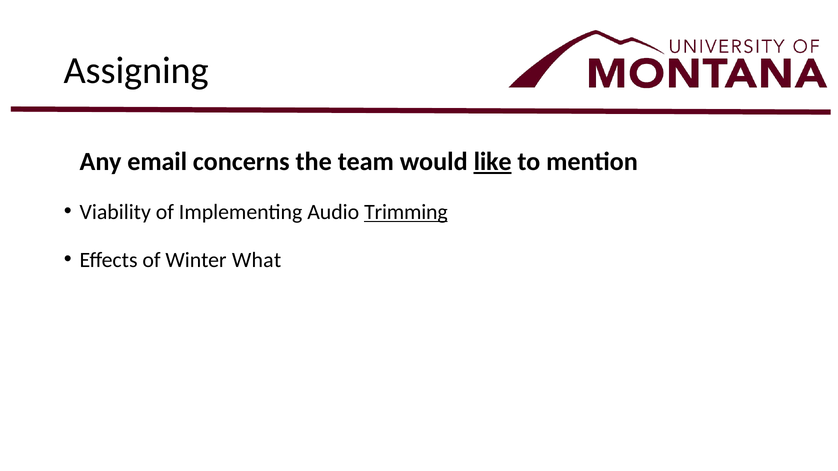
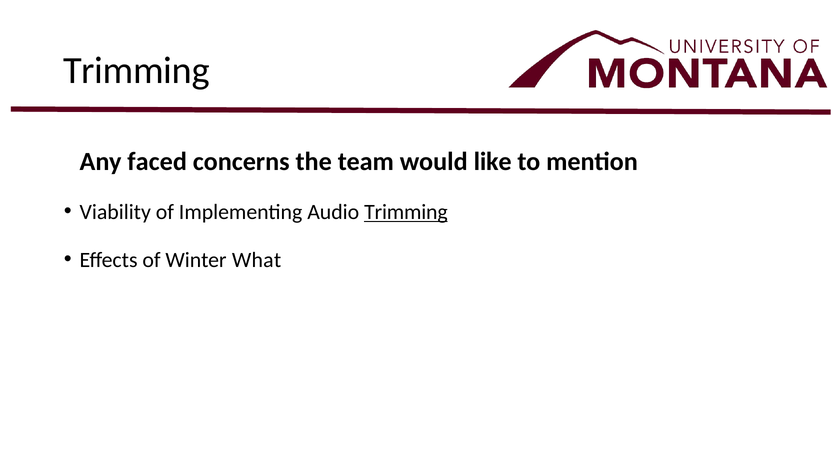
Assigning at (136, 70): Assigning -> Trimming
email: email -> faced
like underline: present -> none
